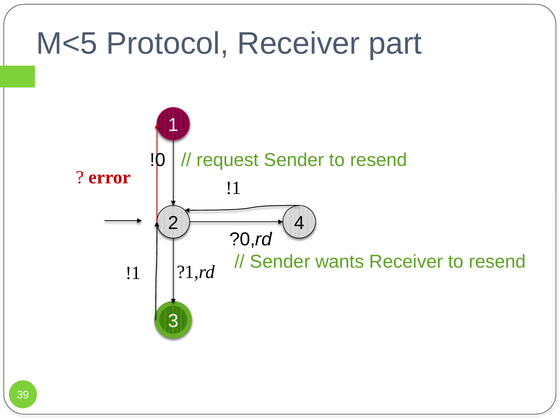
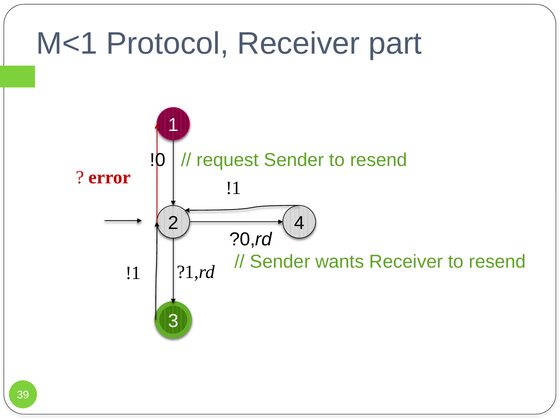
M<5: M<5 -> M<1
